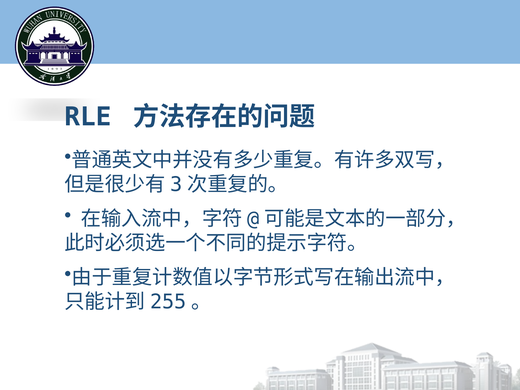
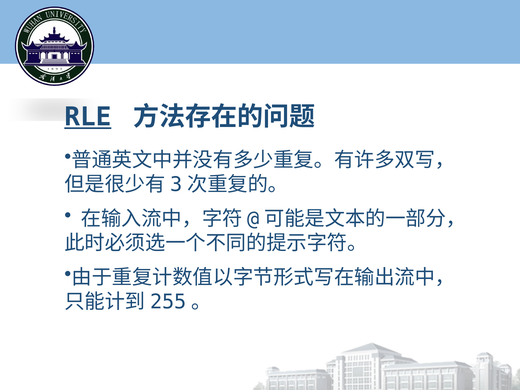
RLE underline: none -> present
